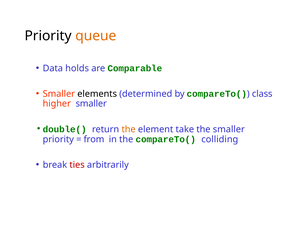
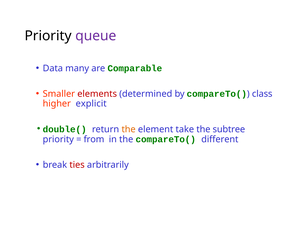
queue colour: orange -> purple
holds: holds -> many
elements colour: black -> red
higher smaller: smaller -> explicit
the smaller: smaller -> subtree
colliding: colliding -> different
